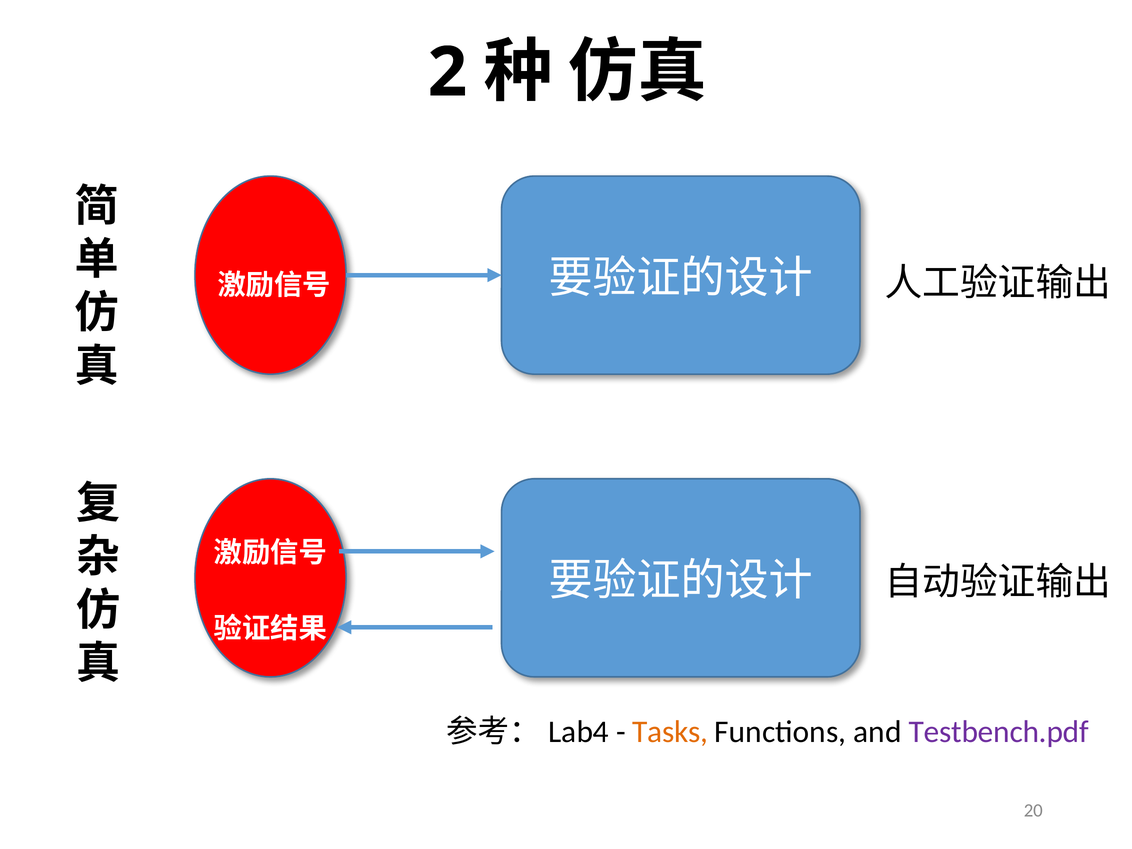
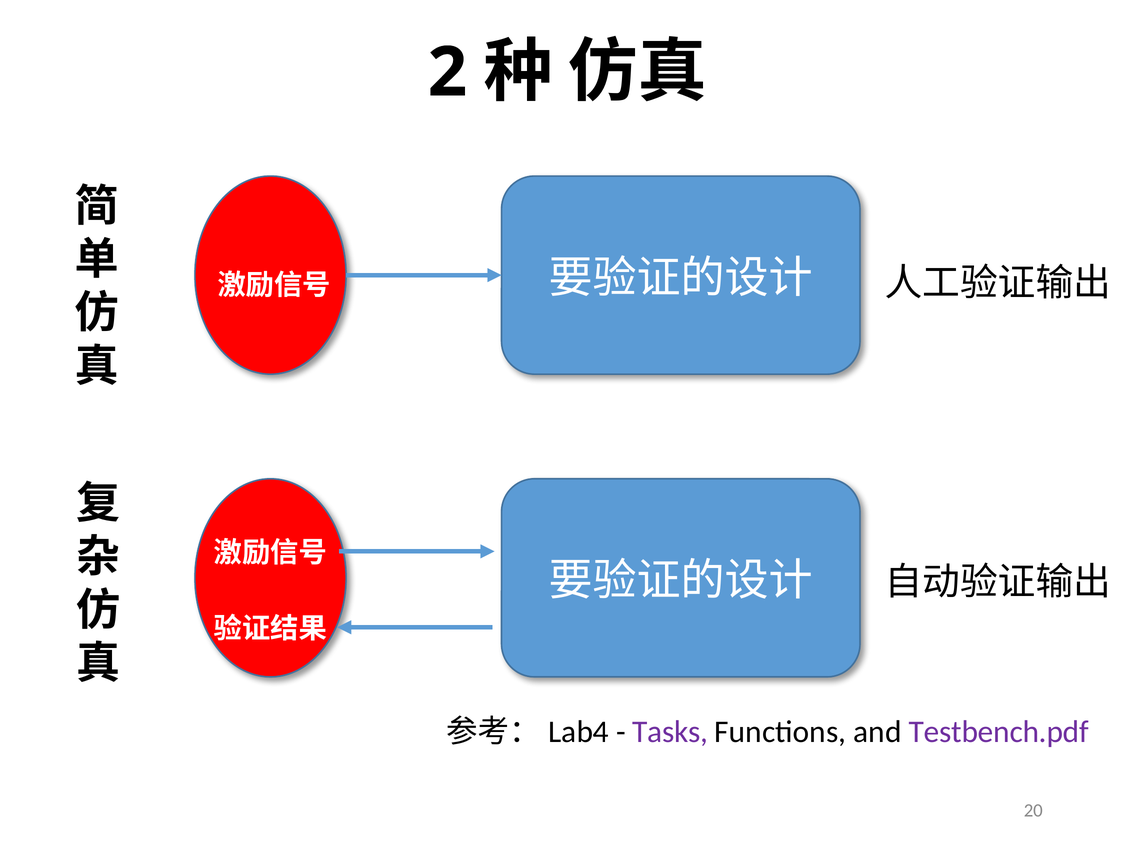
Tasks colour: orange -> purple
